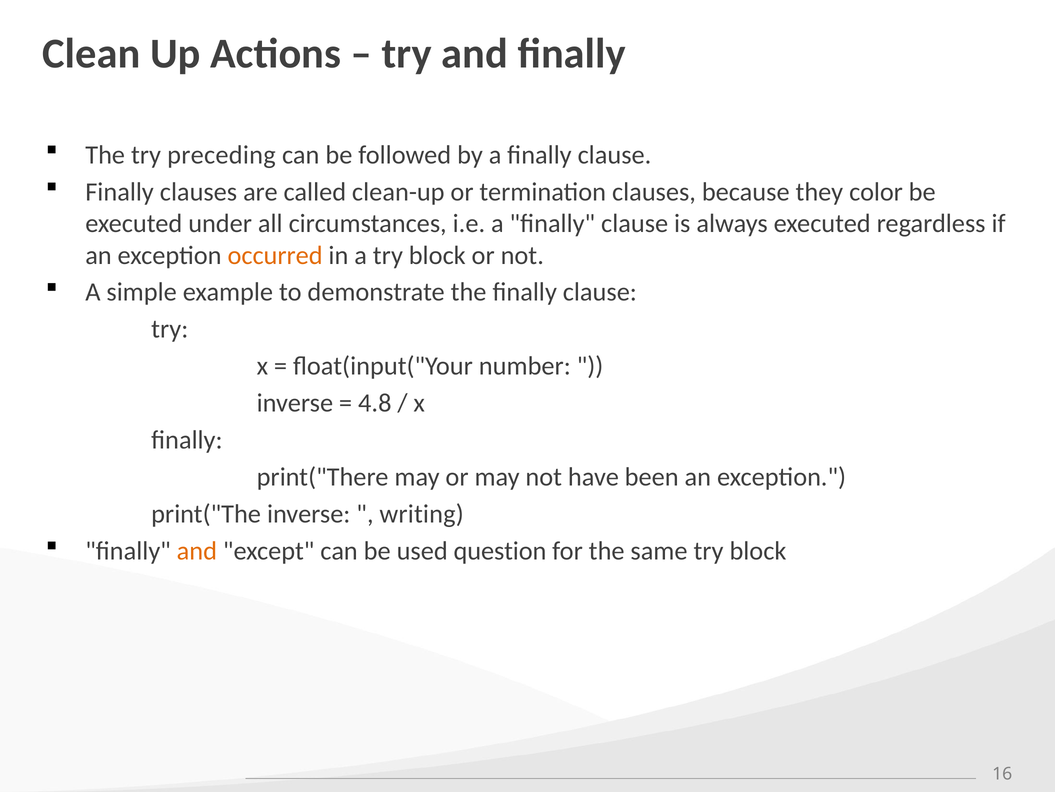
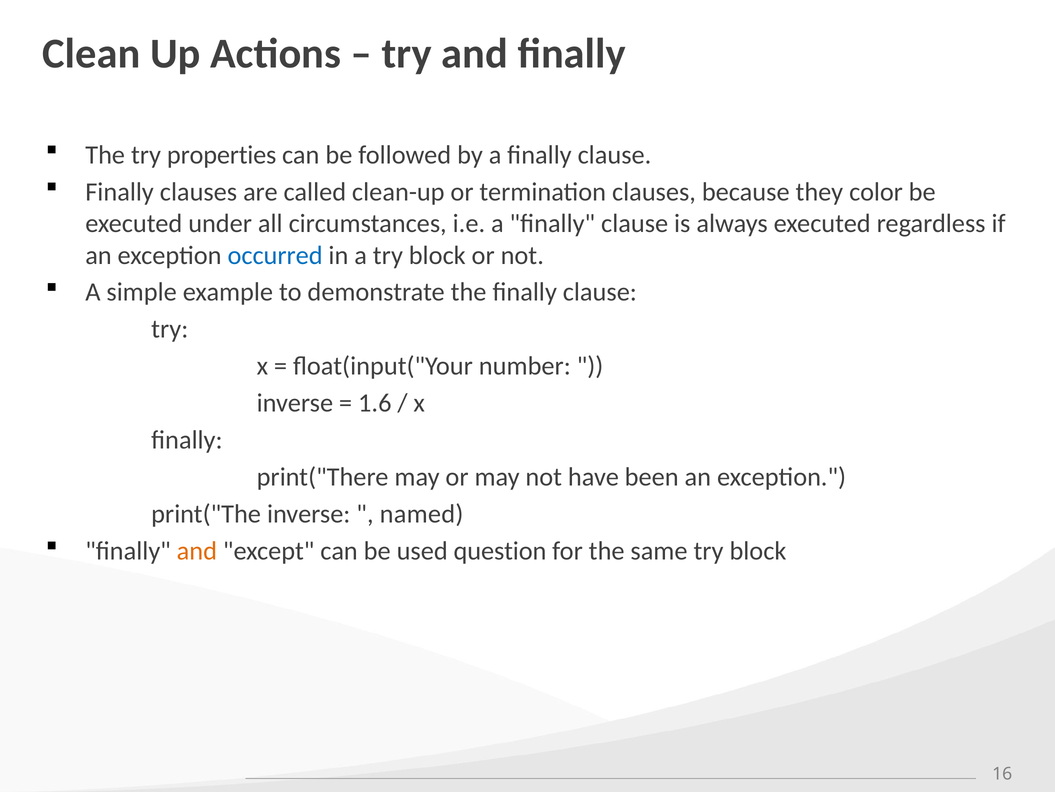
preceding: preceding -> properties
occurred colour: orange -> blue
4.8: 4.8 -> 1.6
writing: writing -> named
